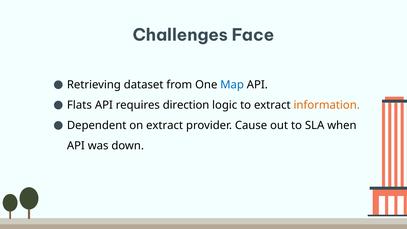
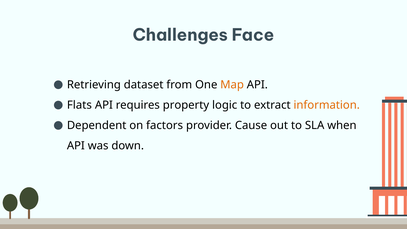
Map colour: blue -> orange
direction: direction -> property
on extract: extract -> factors
